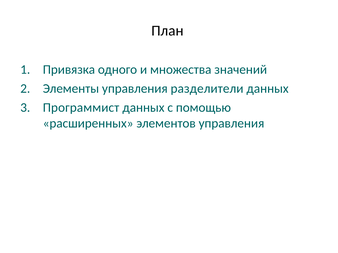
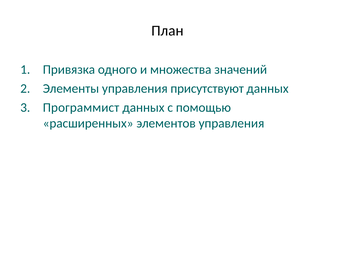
разделители: разделители -> присутствуют
